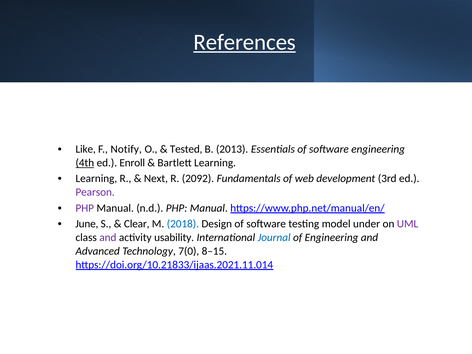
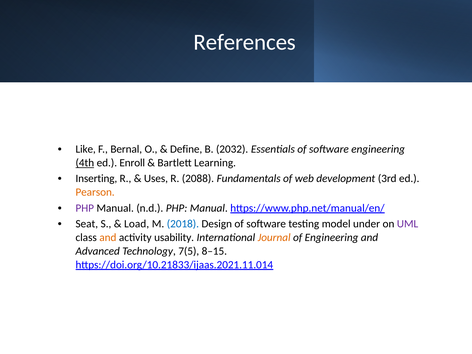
References underline: present -> none
Notify: Notify -> Bernal
Tested: Tested -> Define
2013: 2013 -> 2032
Learning at (96, 179): Learning -> Inserting
Next: Next -> Uses
2092: 2092 -> 2088
Pearson colour: purple -> orange
June: June -> Seat
Clear: Clear -> Load
and at (108, 238) colour: purple -> orange
Journal colour: blue -> orange
7(0: 7(0 -> 7(5
